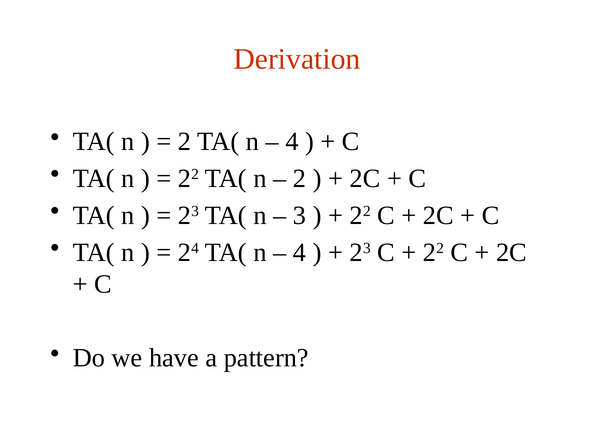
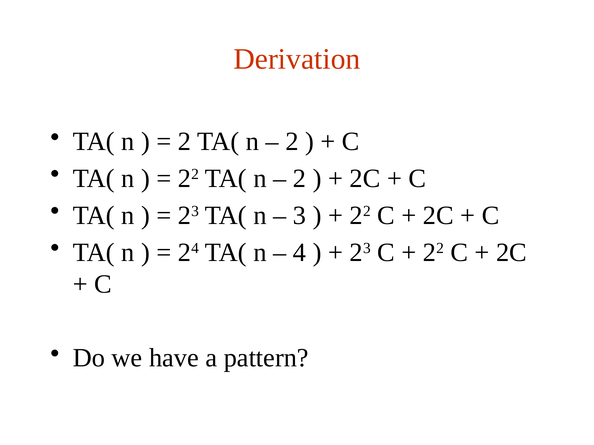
4 at (292, 142): 4 -> 2
